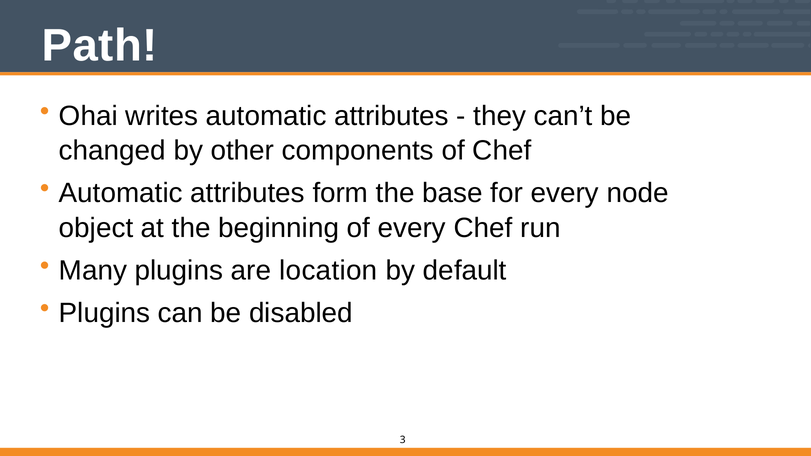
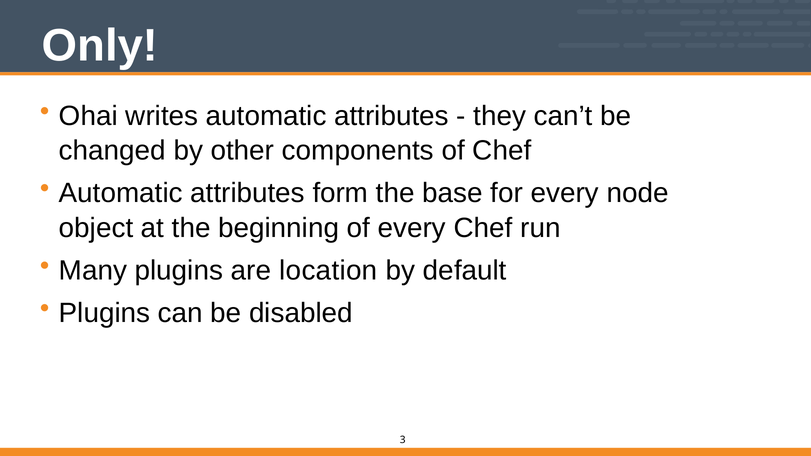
Path: Path -> Only
